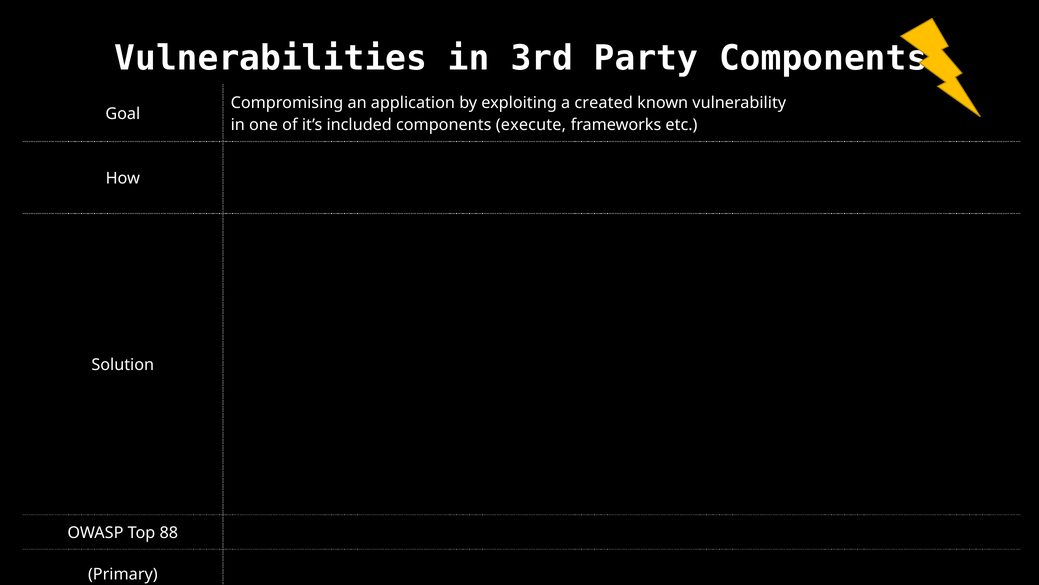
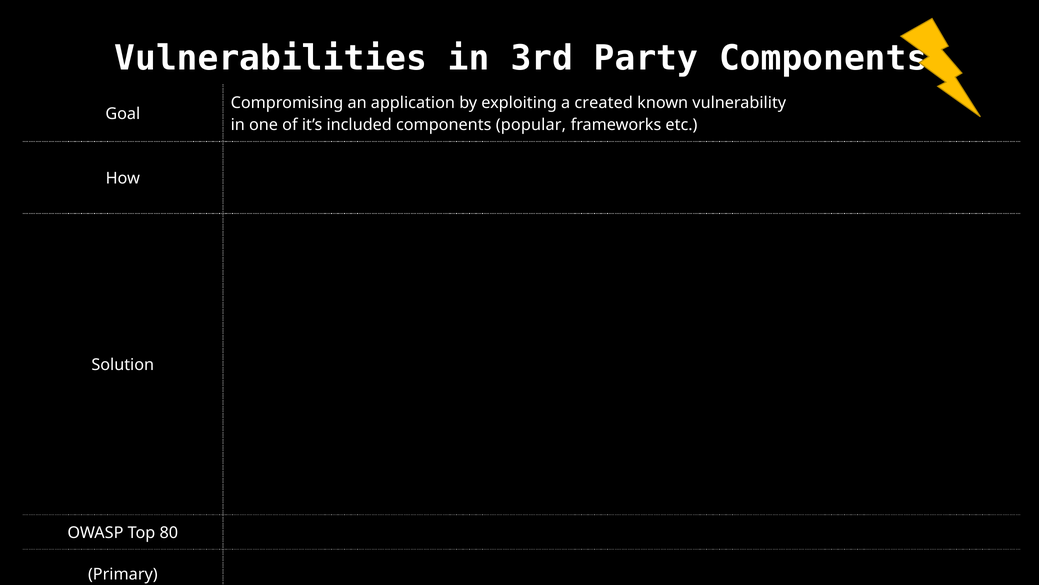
execute: execute -> popular
88: 88 -> 80
